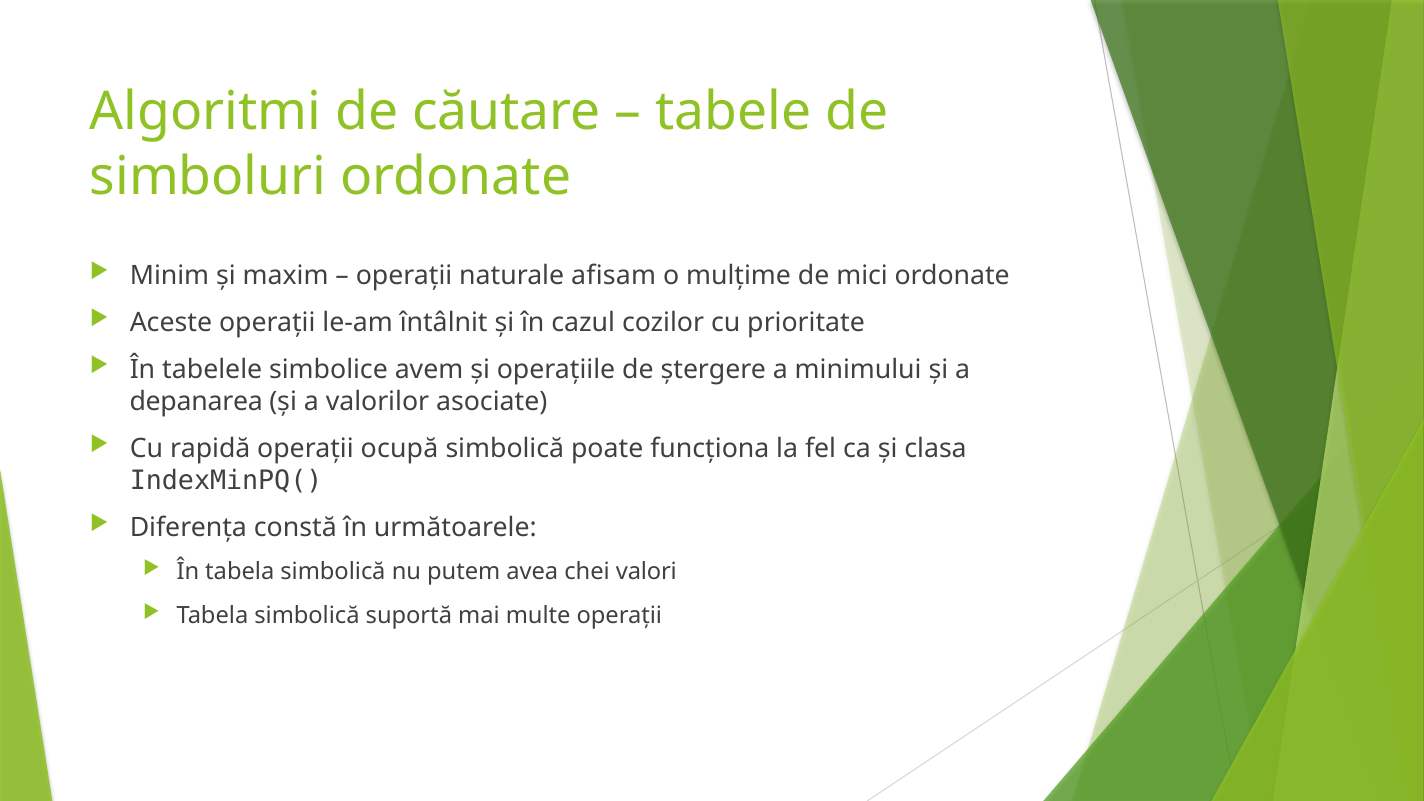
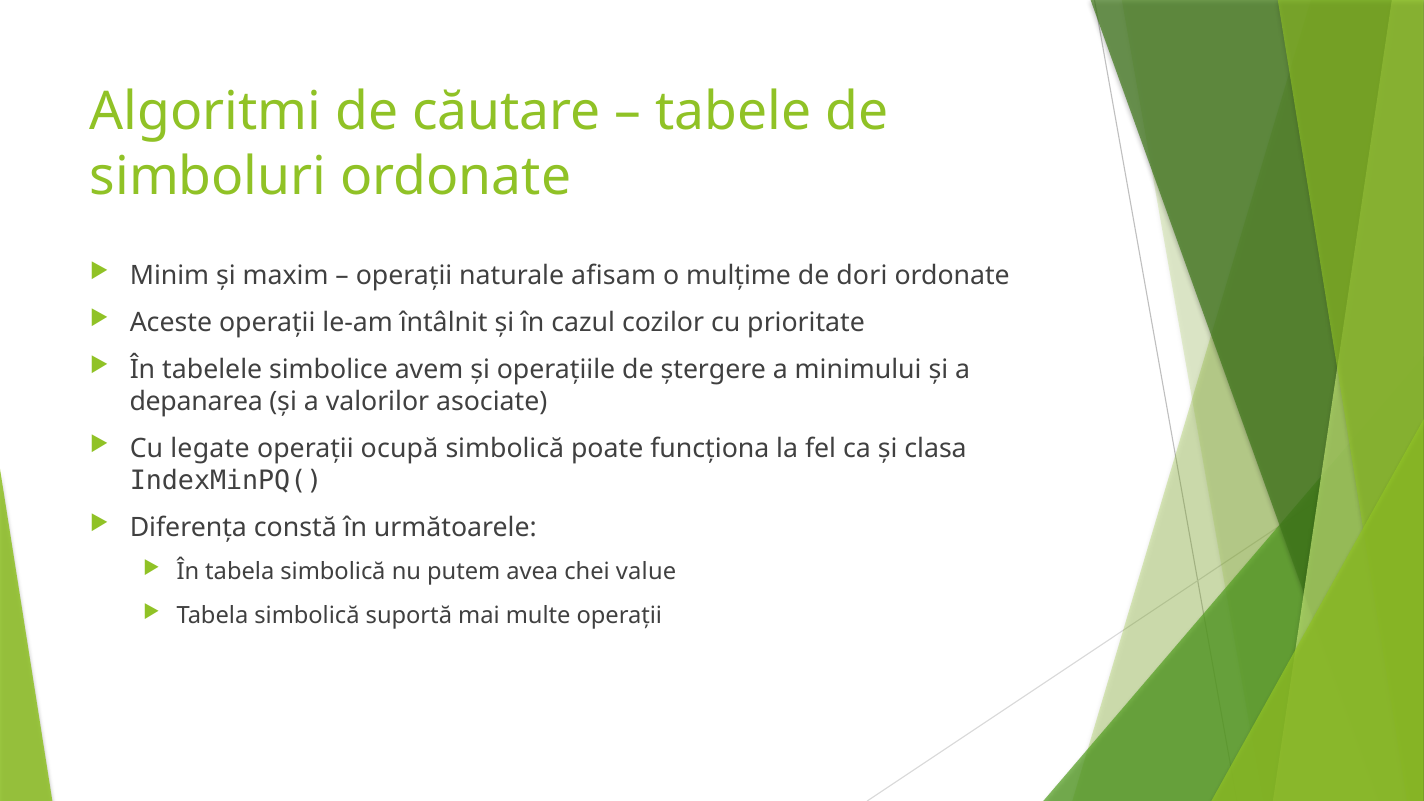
mici: mici -> dori
rapidă: rapidă -> legate
valori: valori -> value
